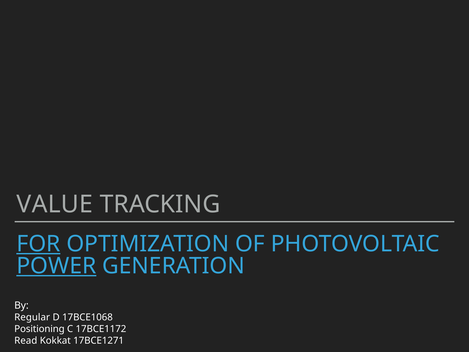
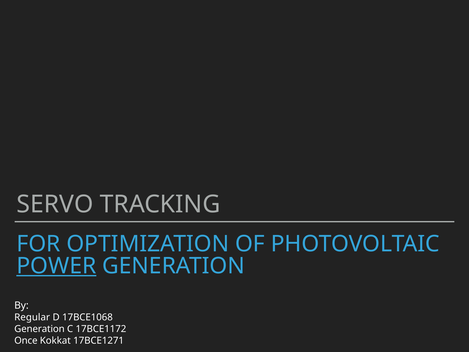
VALUE: VALUE -> SERVO
FOR underline: present -> none
Positioning at (39, 329): Positioning -> Generation
Read: Read -> Once
